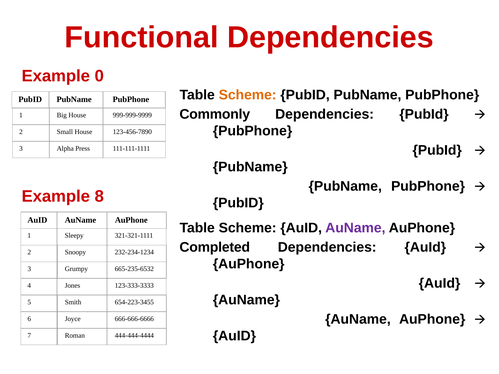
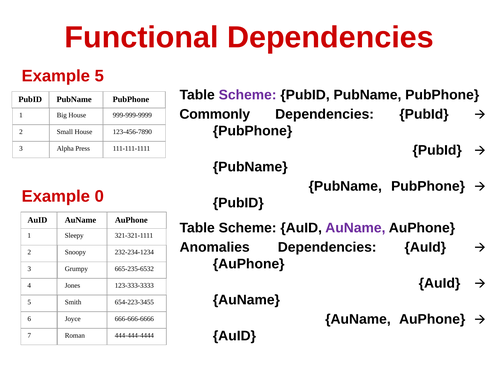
Example 0: 0 -> 5
Scheme at (248, 95) colour: orange -> purple
8: 8 -> 0
Completed: Completed -> Anomalies
